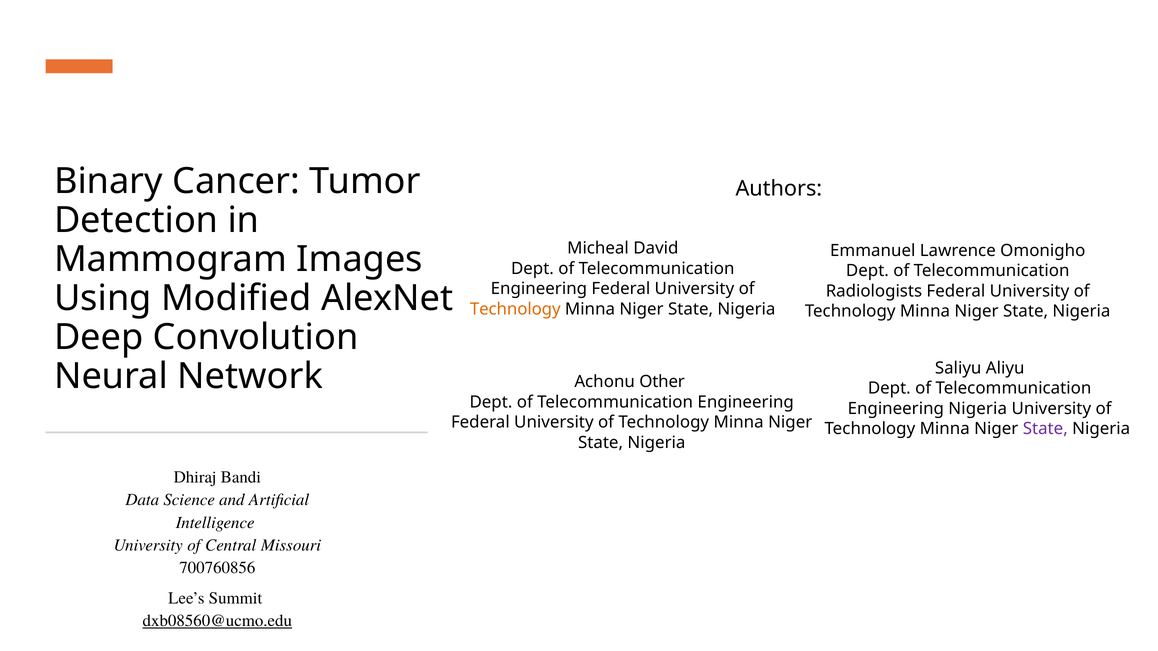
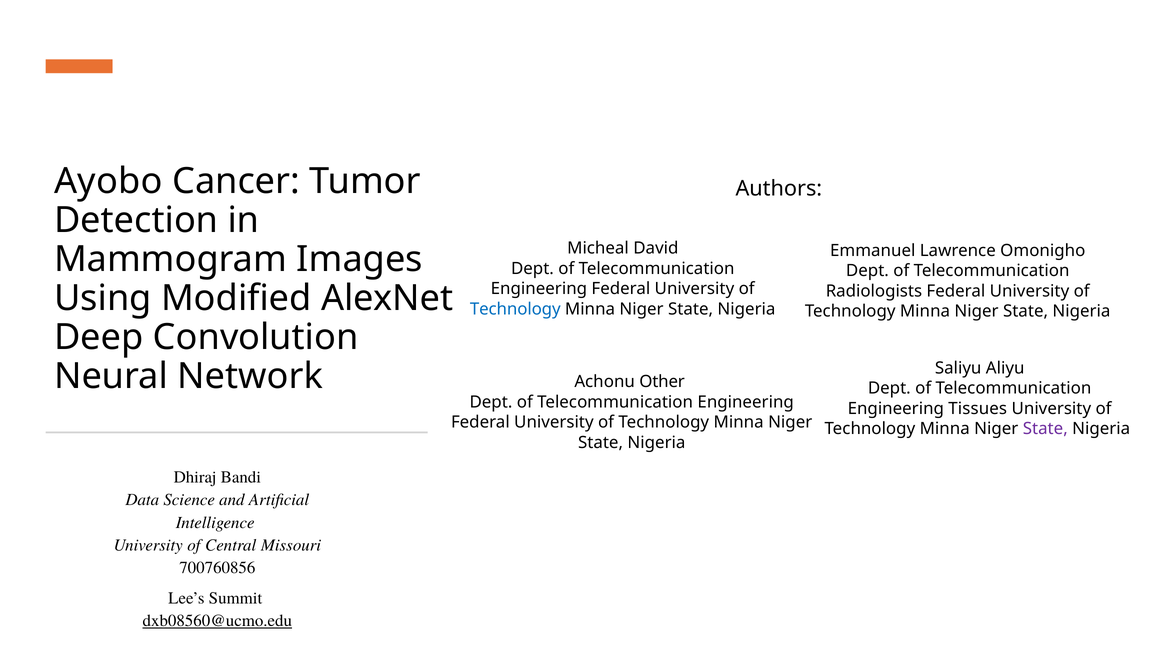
Binary: Binary -> Ayobo
Technology at (515, 309) colour: orange -> blue
Engineering Nigeria: Nigeria -> Tissues
